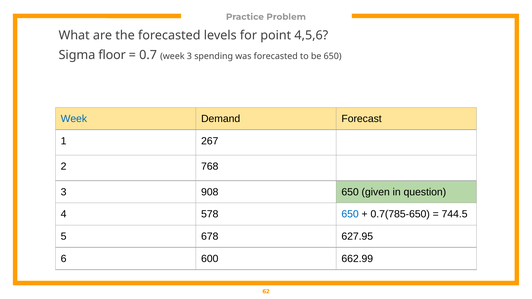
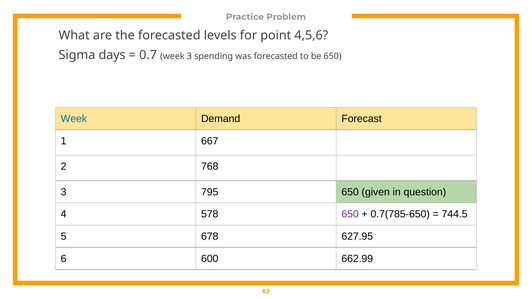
floor: floor -> days
267: 267 -> 667
908: 908 -> 795
650 at (350, 214) colour: blue -> purple
